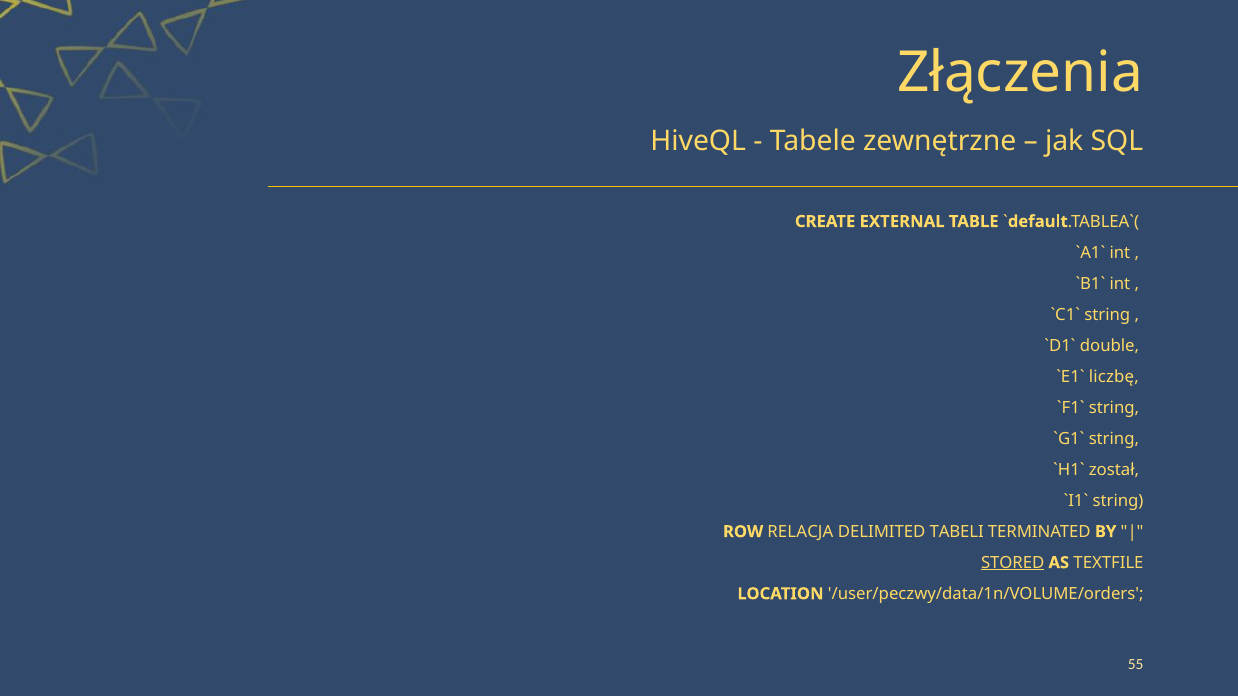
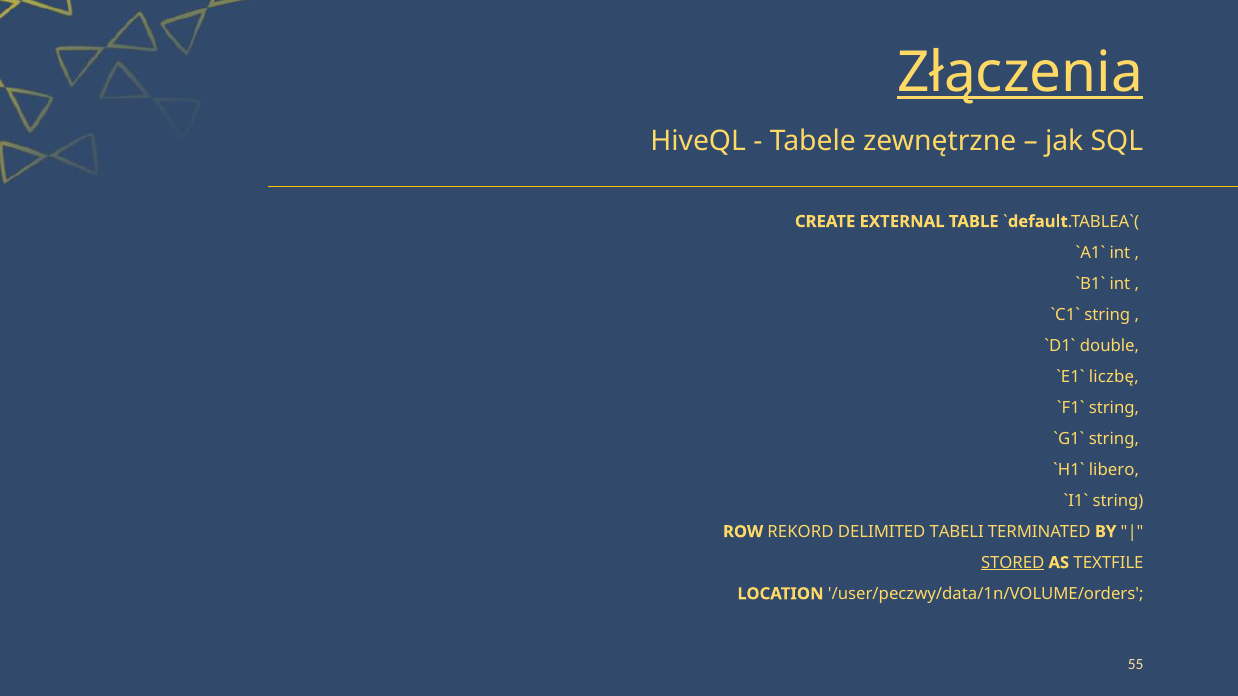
Złączenia underline: none -> present
został: został -> libero
RELACJA: RELACJA -> REKORD
